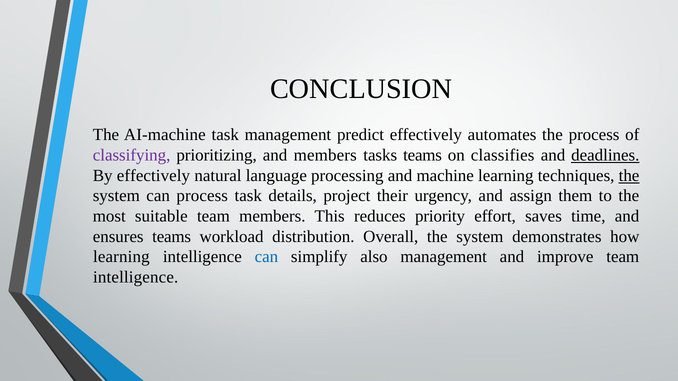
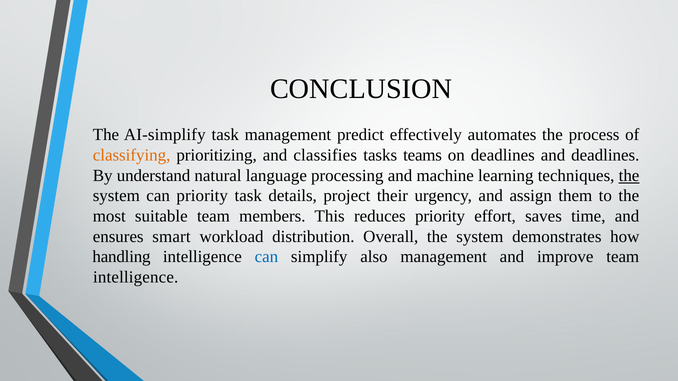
AI-machine: AI-machine -> AI-simplify
classifying colour: purple -> orange
and members: members -> classifies
on classifies: classifies -> deadlines
deadlines at (605, 155) underline: present -> none
By effectively: effectively -> understand
can process: process -> priority
ensures teams: teams -> smart
learning at (121, 257): learning -> handling
